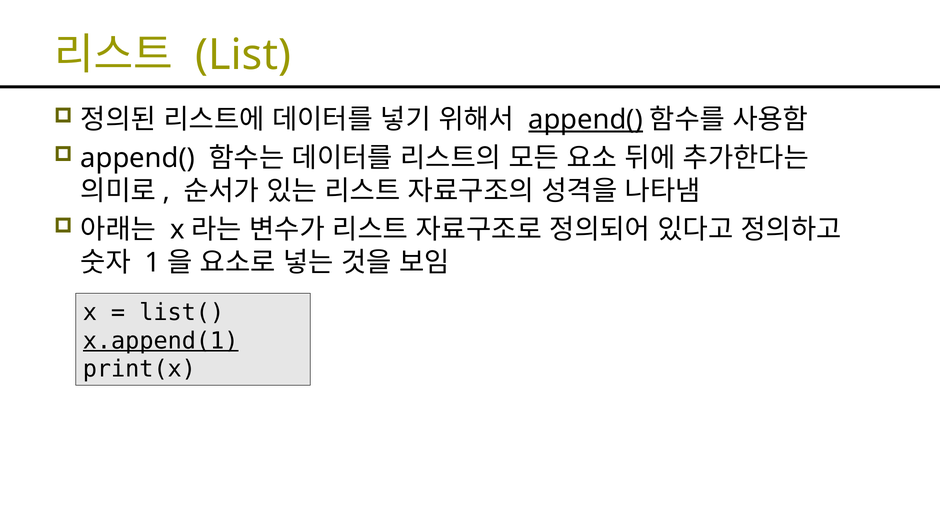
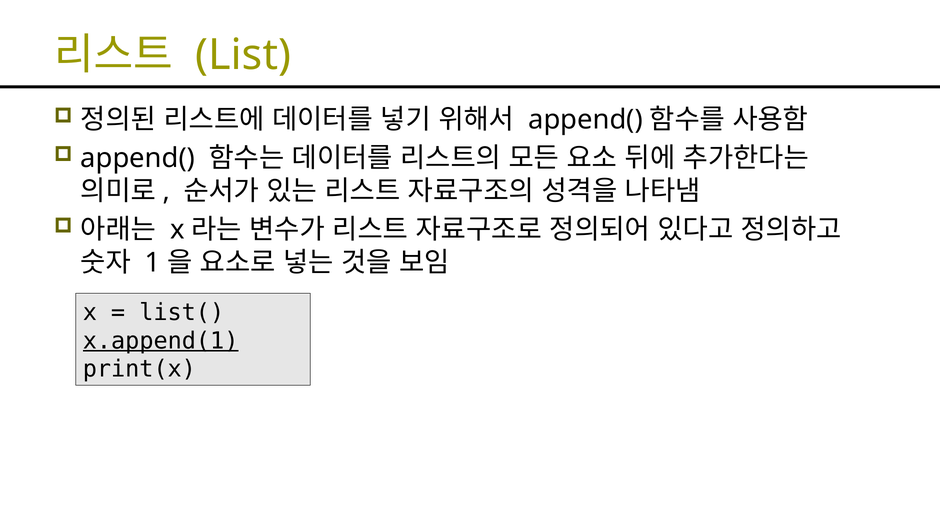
append( at (586, 120) underline: present -> none
